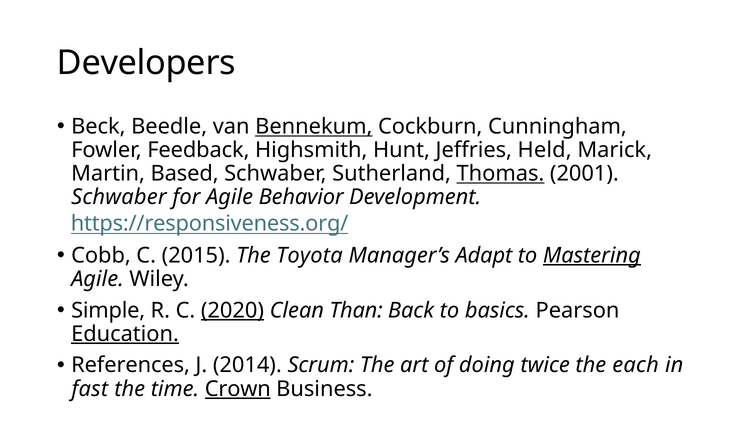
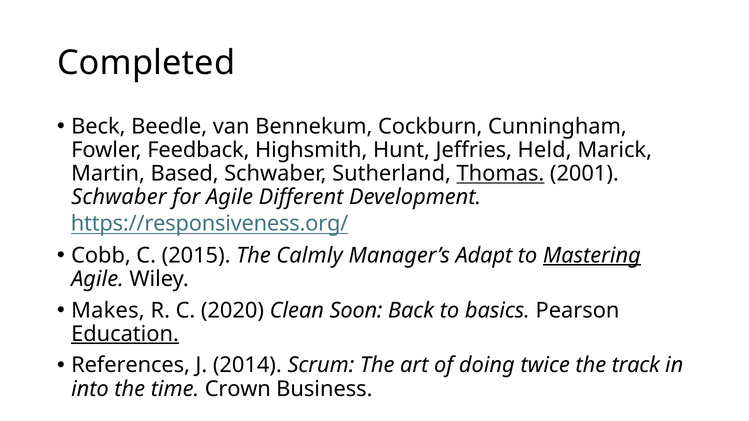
Developers: Developers -> Completed
Bennekum underline: present -> none
Behavior: Behavior -> Different
Toyota: Toyota -> Calmly
Simple: Simple -> Makes
2020 underline: present -> none
Than: Than -> Soon
each: each -> track
fast: fast -> into
Crown underline: present -> none
